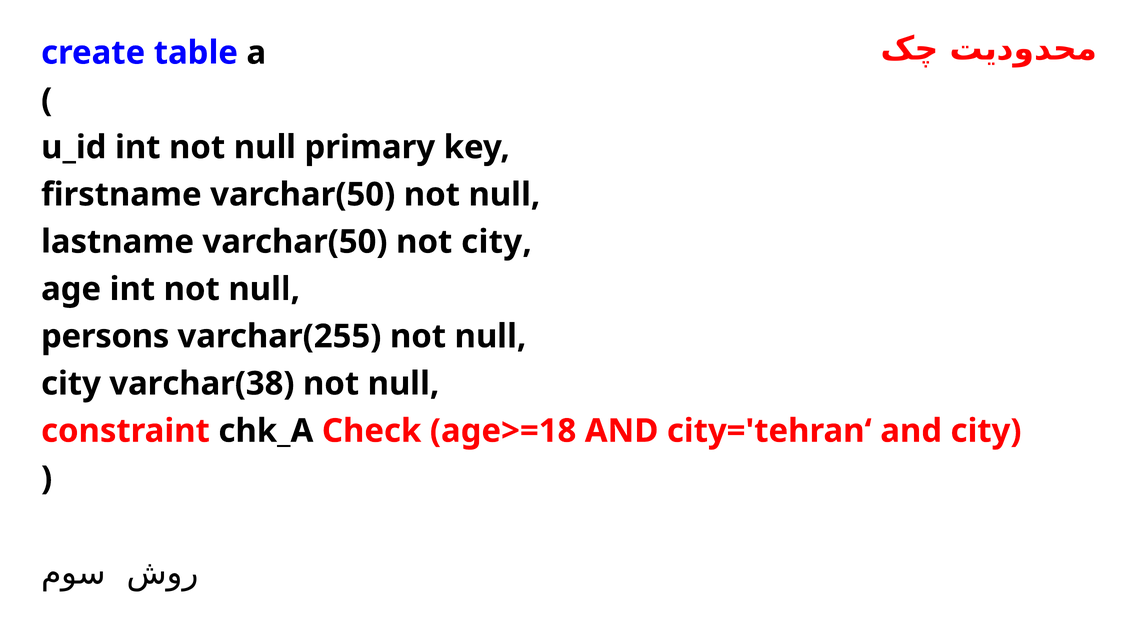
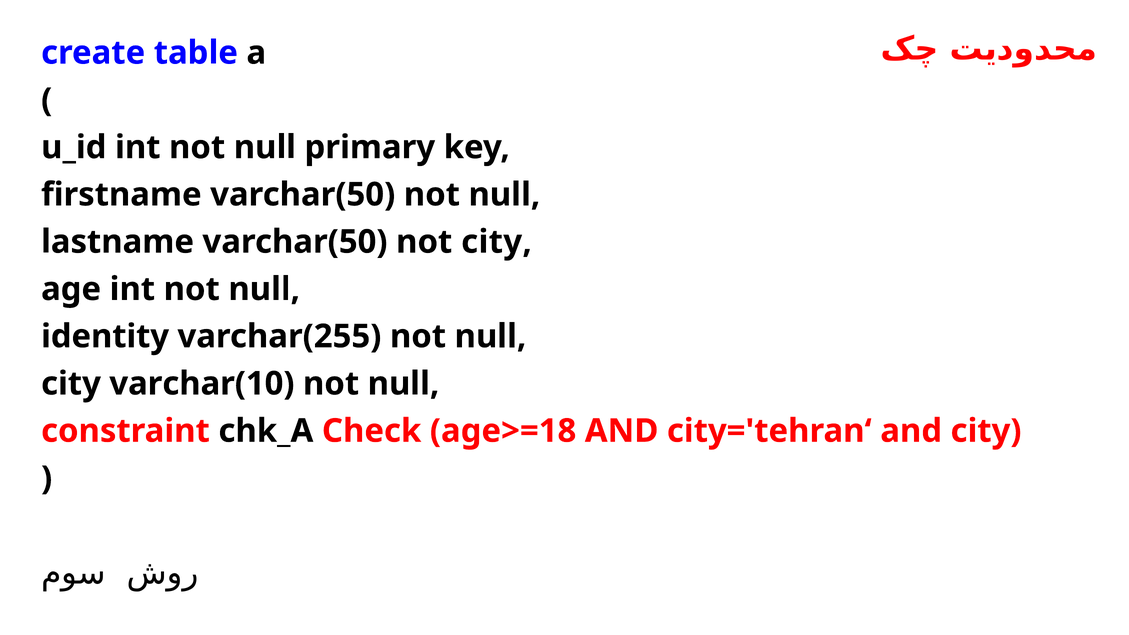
persons: persons -> identity
varchar(38: varchar(38 -> varchar(10
